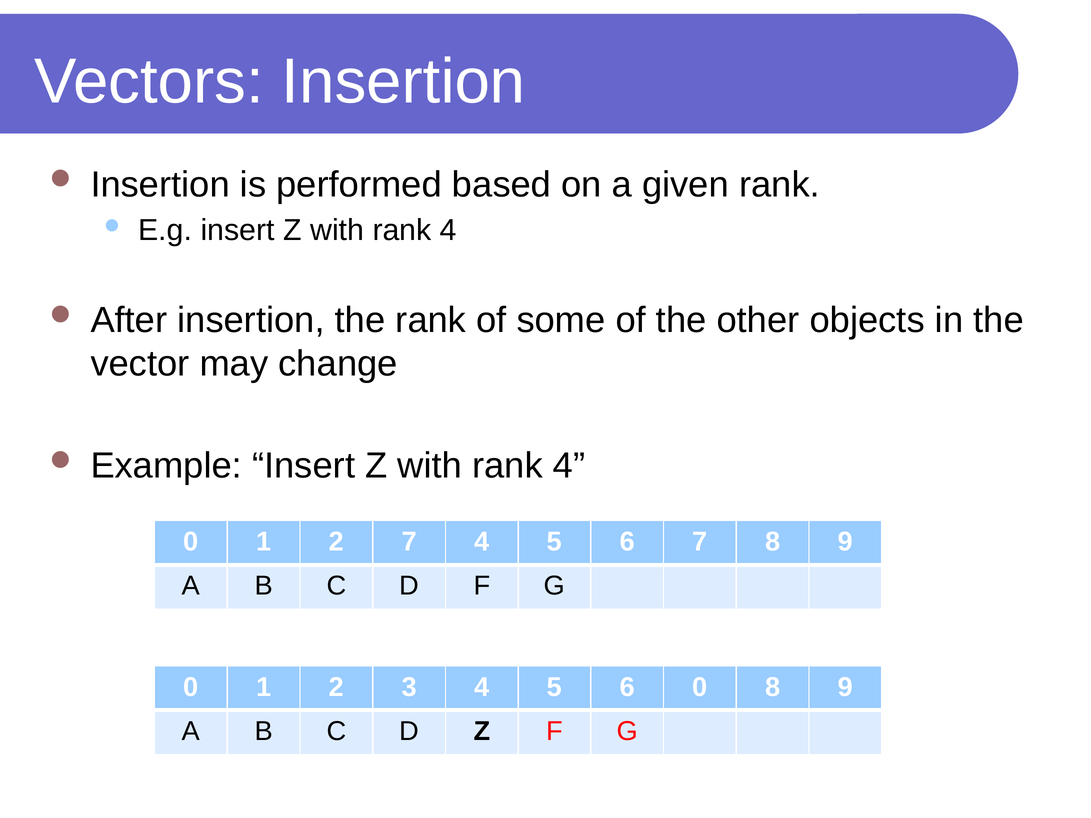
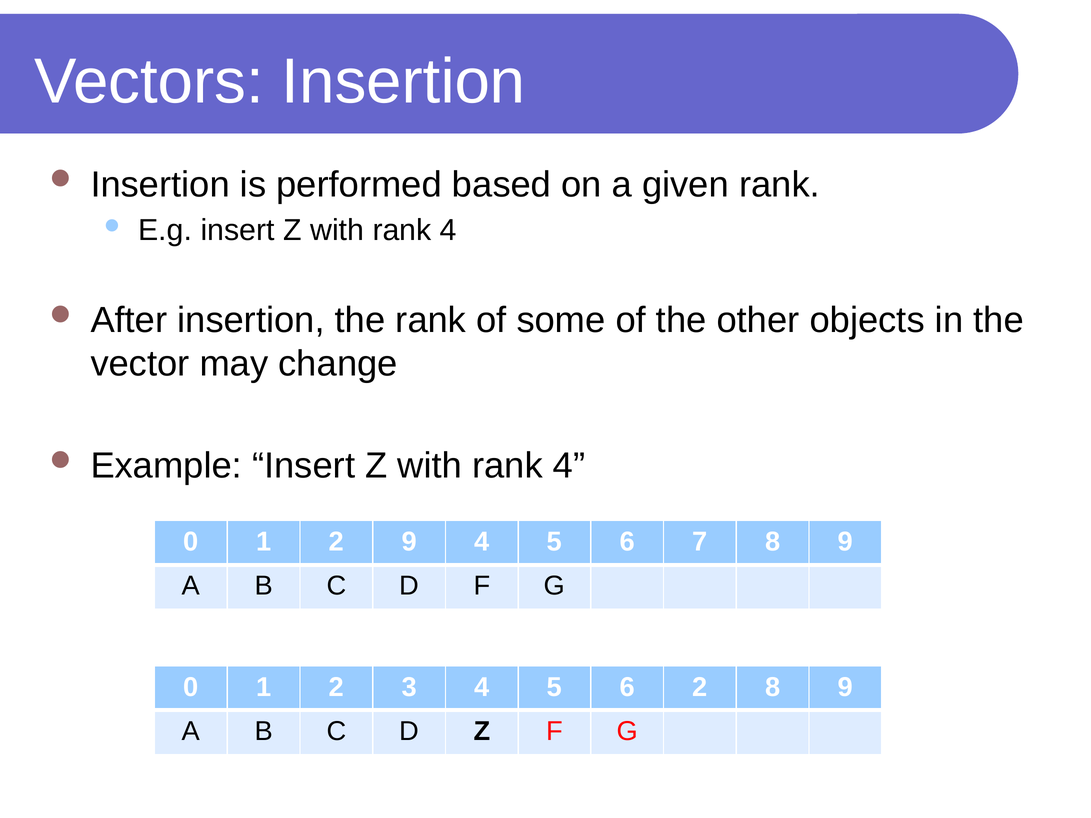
2 7: 7 -> 9
6 0: 0 -> 2
